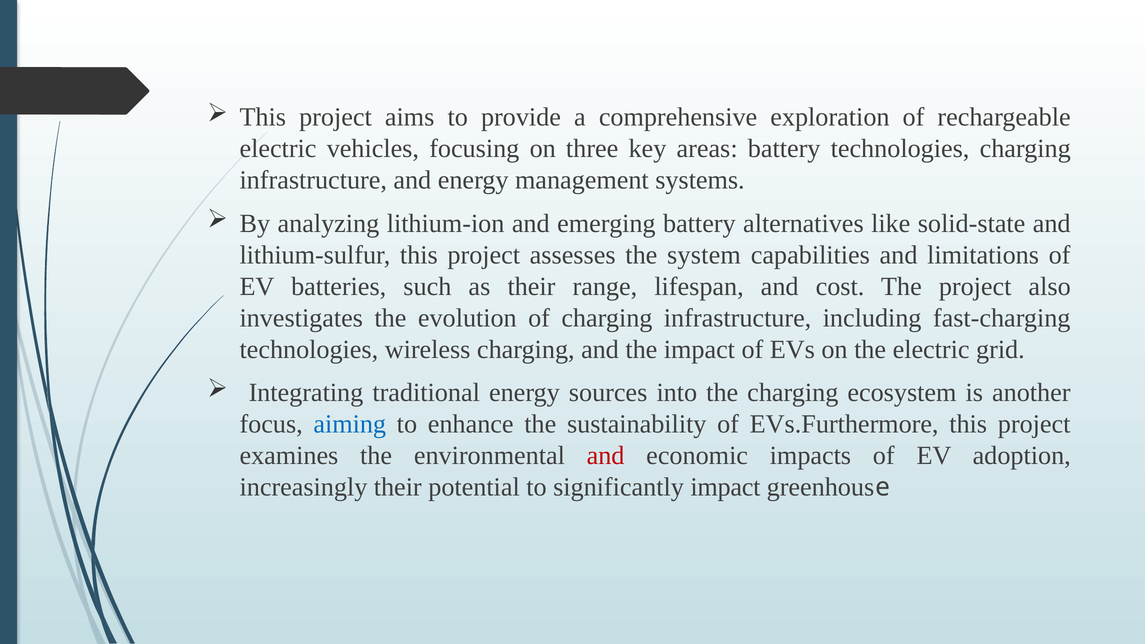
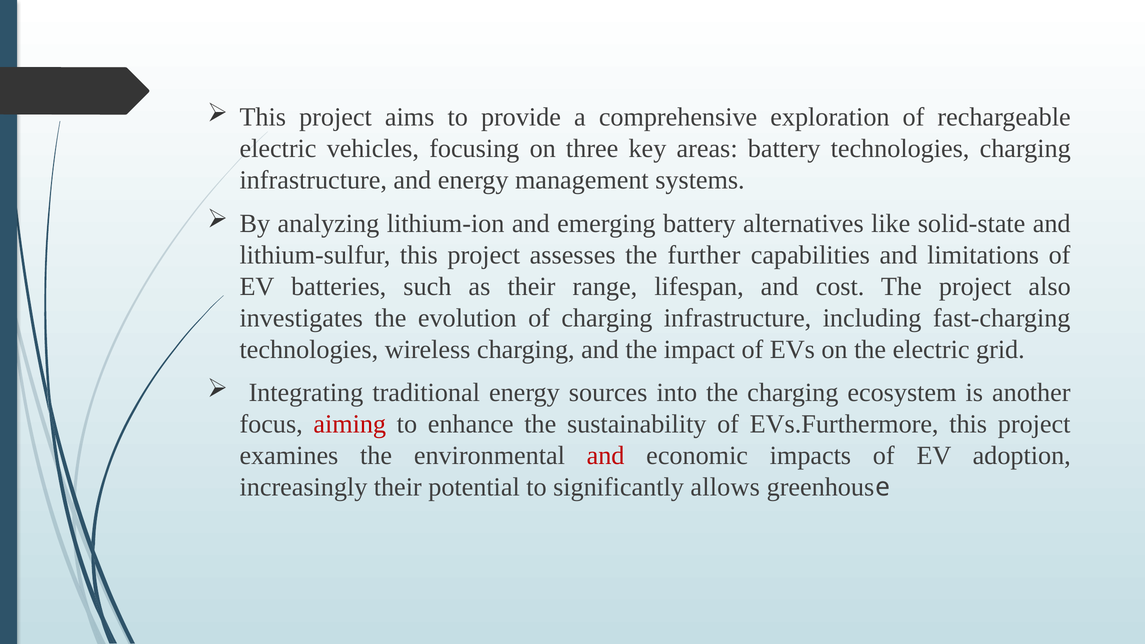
system: system -> further
aiming colour: blue -> red
significantly impact: impact -> allows
